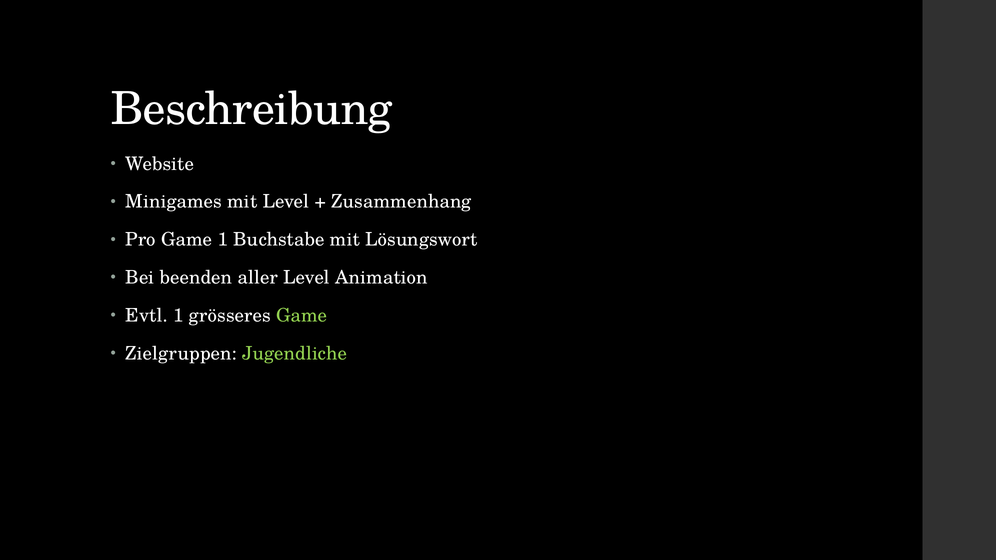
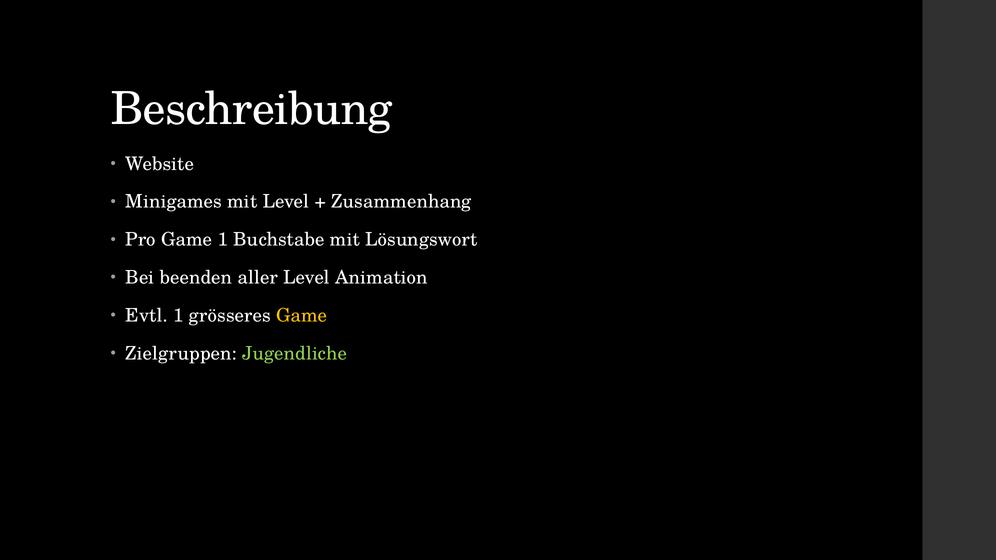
Game at (302, 316) colour: light green -> yellow
